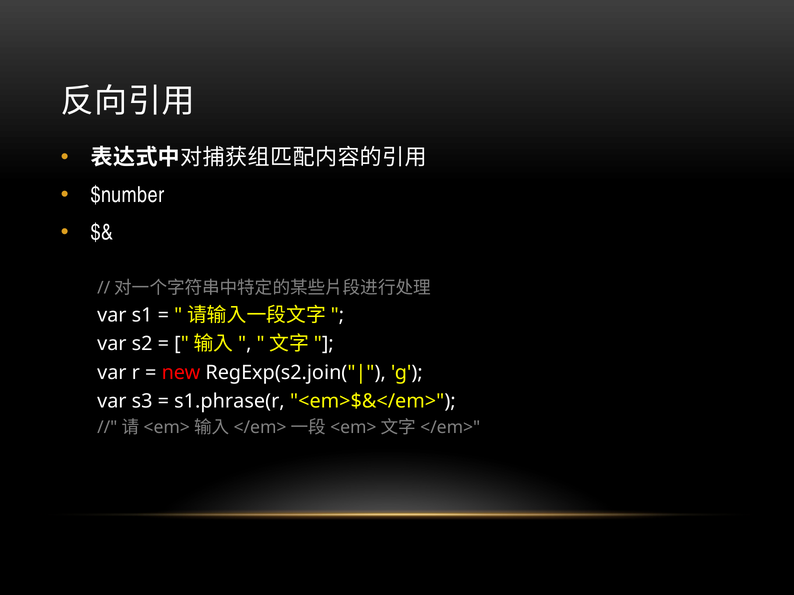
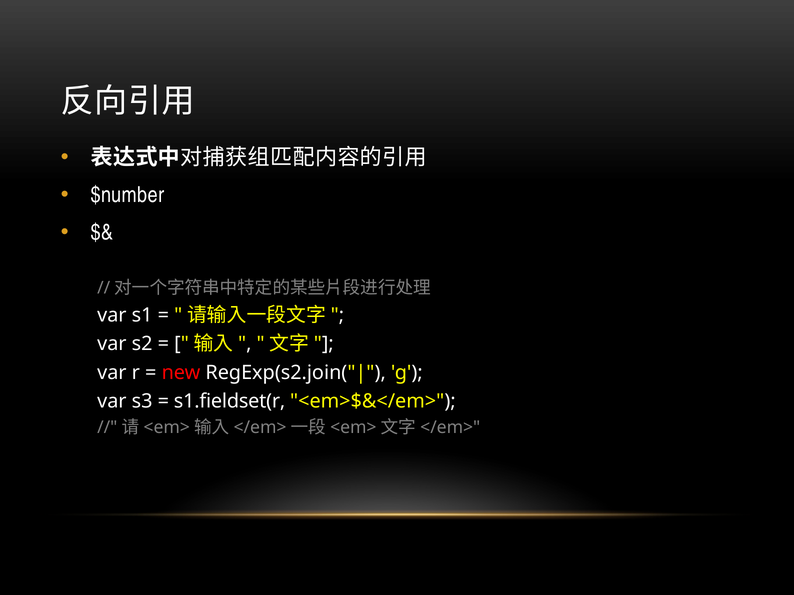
s1.phrase(r: s1.phrase(r -> s1.fieldset(r
